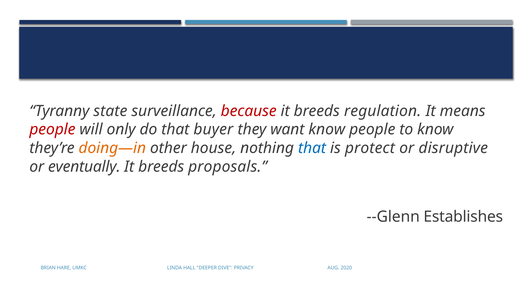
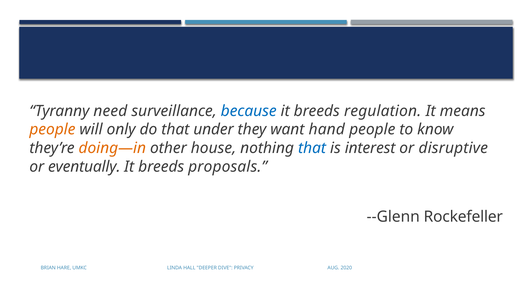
state: state -> need
because colour: red -> blue
people at (52, 130) colour: red -> orange
buyer: buyer -> under
want know: know -> hand
protect: protect -> interest
Establishes: Establishes -> Rockefeller
